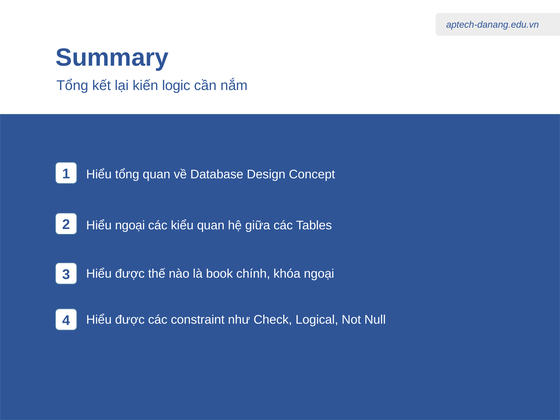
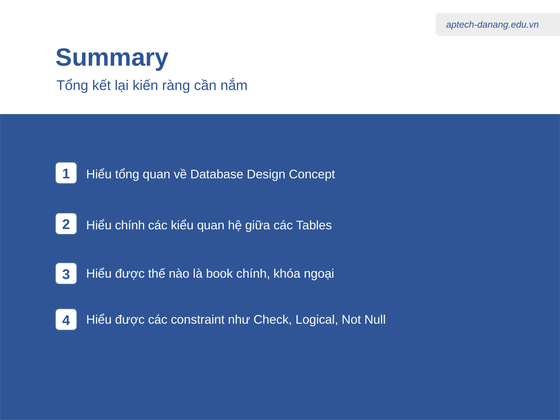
logic: logic -> ràng
Hiểu ngoại: ngoại -> chính
